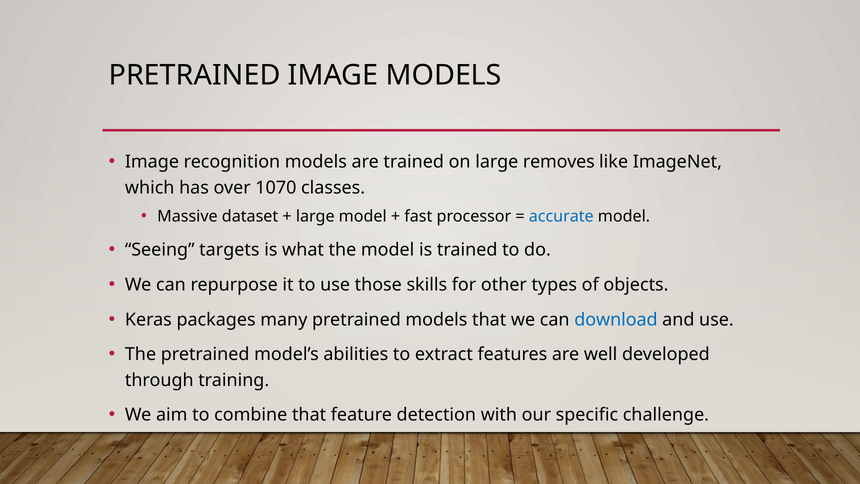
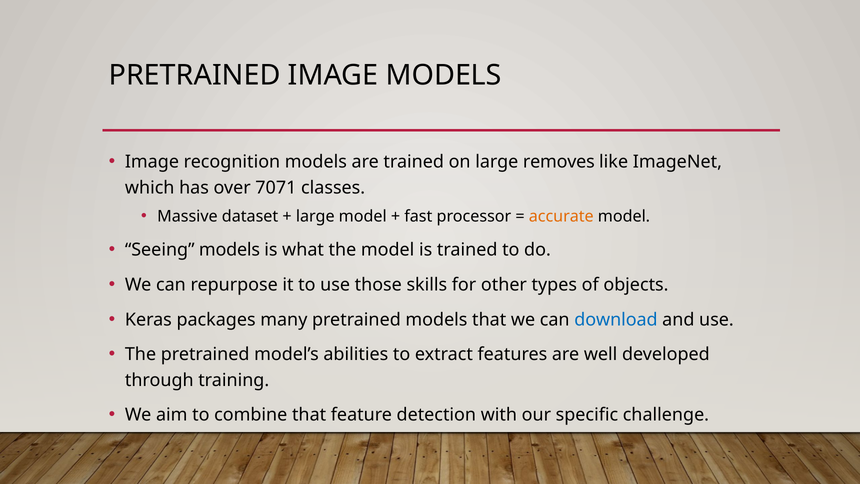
1070: 1070 -> 7071
accurate colour: blue -> orange
Seeing targets: targets -> models
